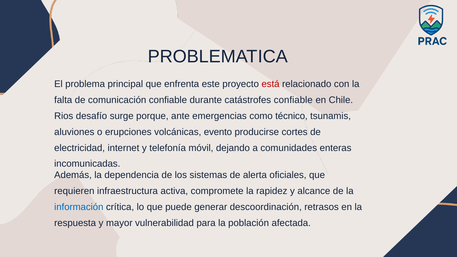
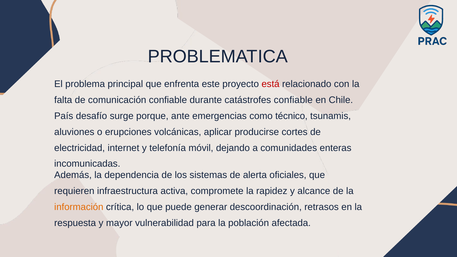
Rios: Rios -> País
evento: evento -> aplicar
información colour: blue -> orange
